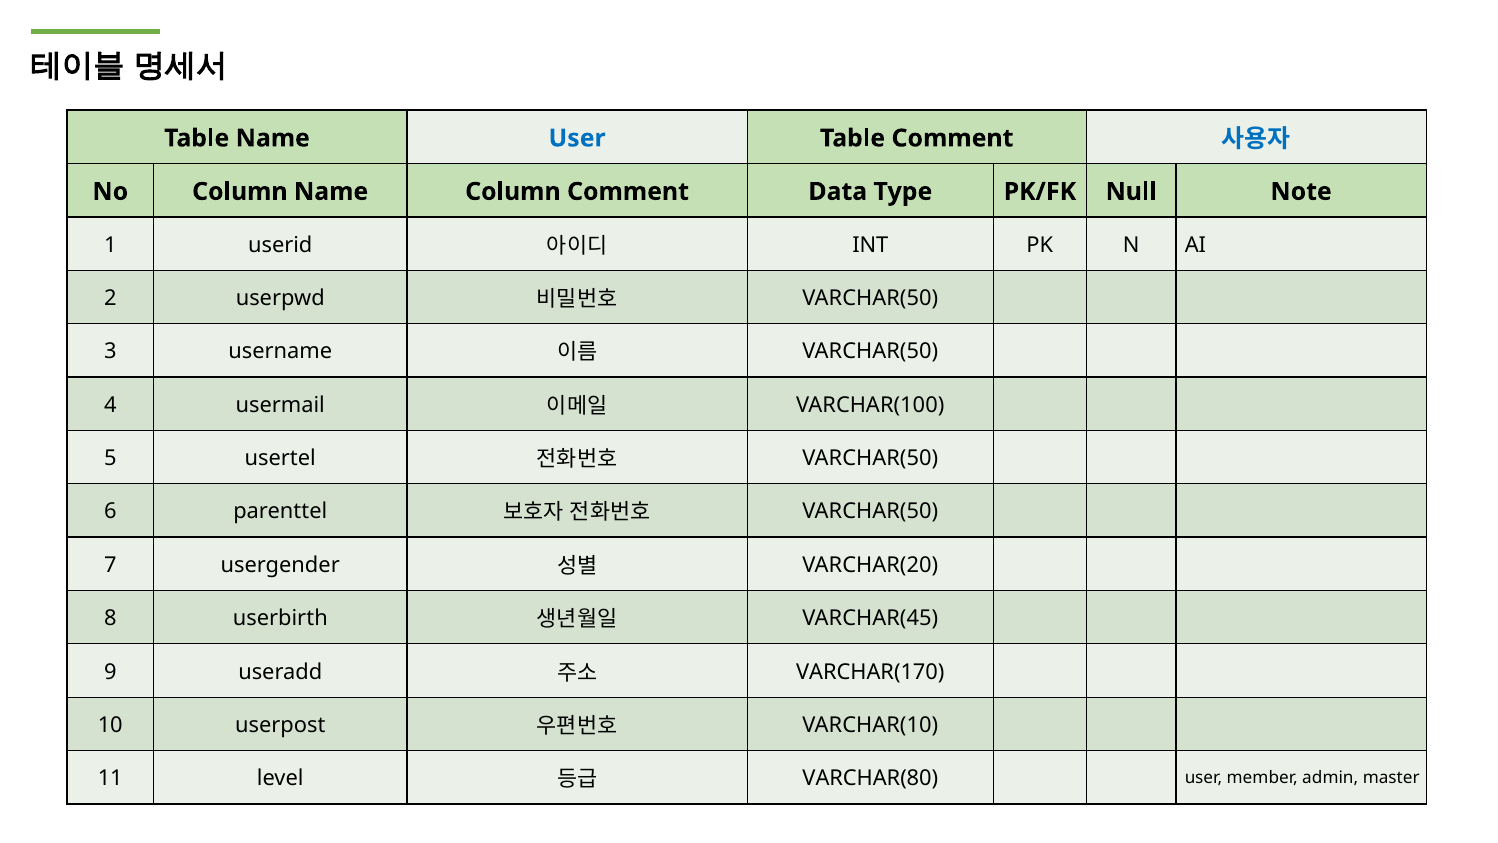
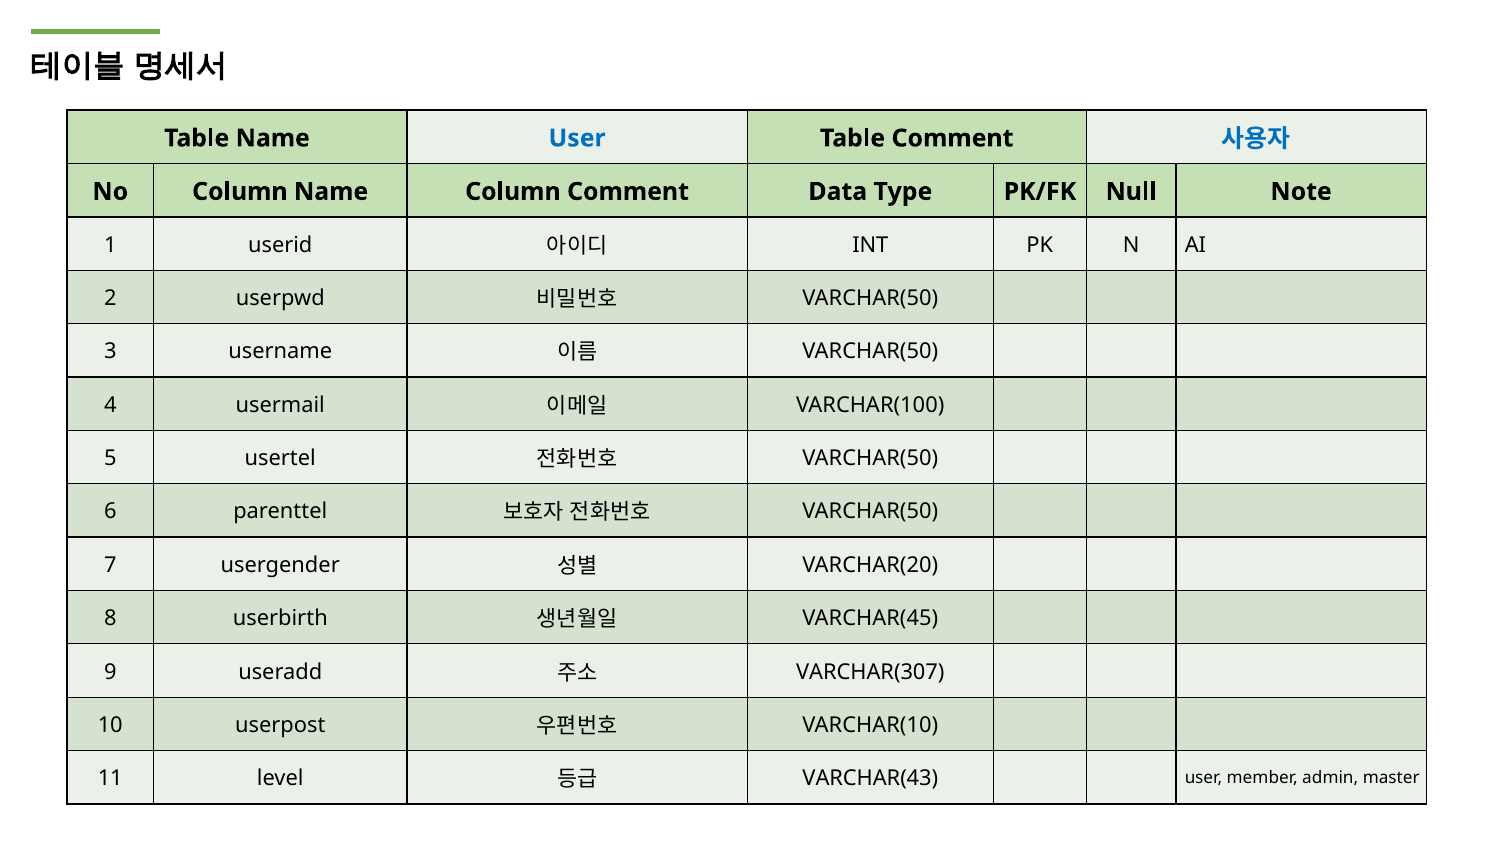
VARCHAR(170: VARCHAR(170 -> VARCHAR(307
VARCHAR(80: VARCHAR(80 -> VARCHAR(43
